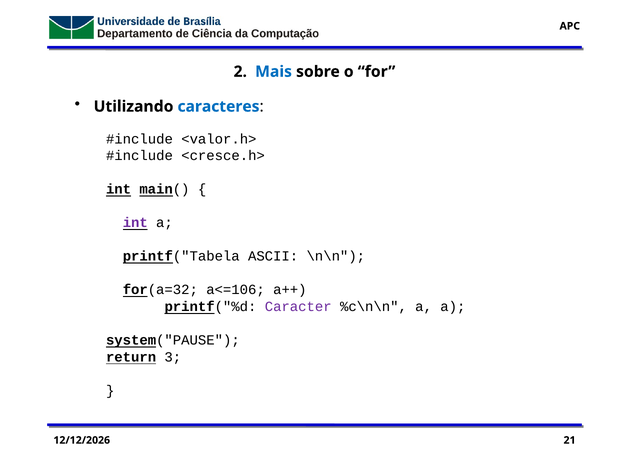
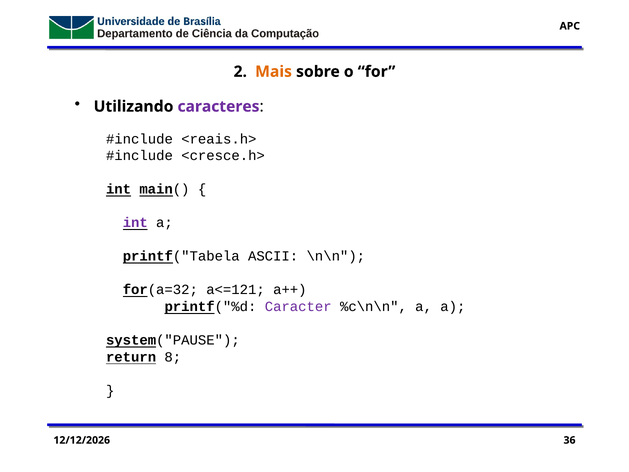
Mais colour: blue -> orange
caracteres colour: blue -> purple
<valor.h>: <valor.h> -> <reais.h>
a<=106: a<=106 -> a<=121
3: 3 -> 8
21: 21 -> 36
